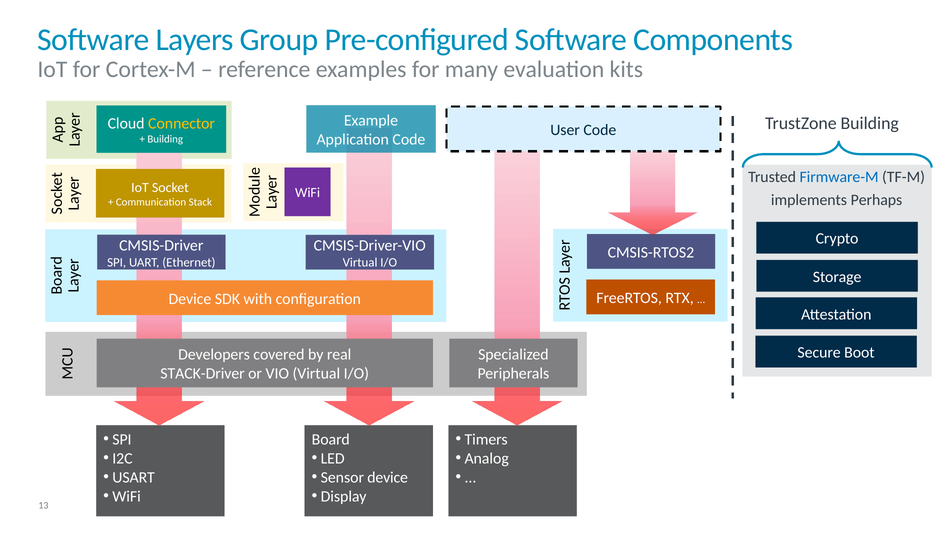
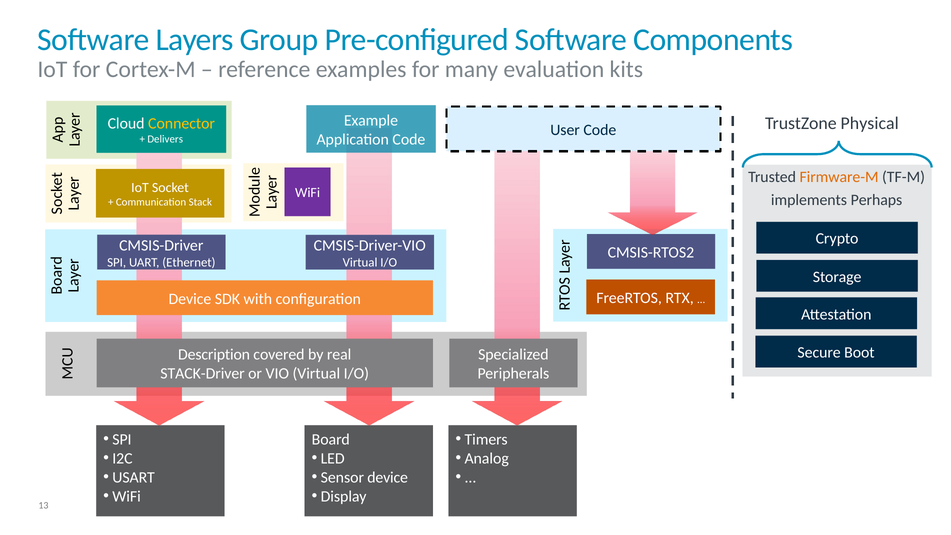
TrustZone Building: Building -> Physical
Building at (165, 139): Building -> Delivers
Firmware-M colour: blue -> orange
Developers: Developers -> Description
